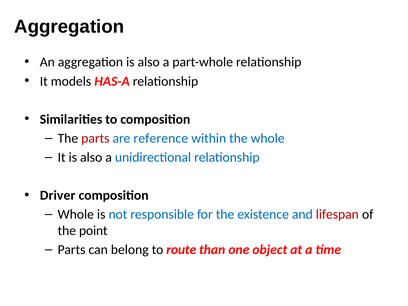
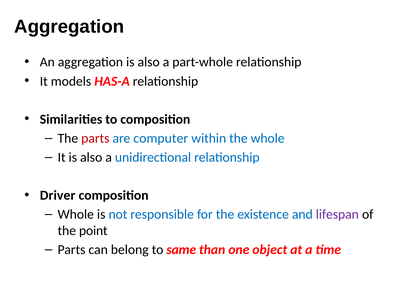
reference: reference -> computer
lifespan colour: red -> purple
route: route -> same
